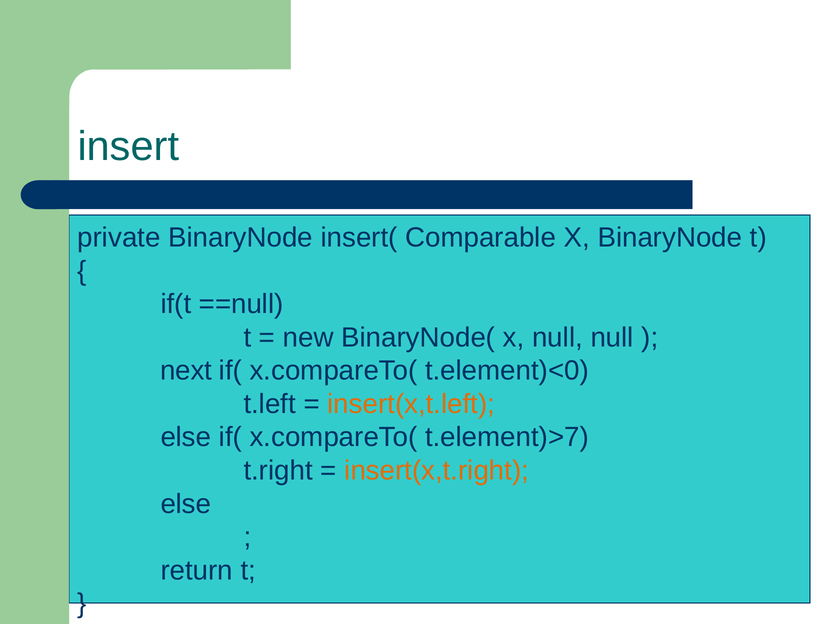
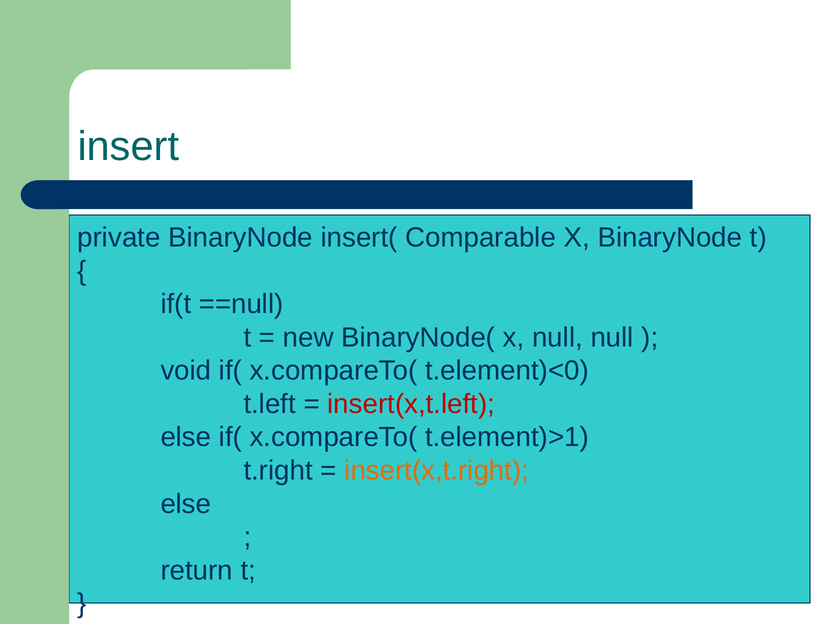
next: next -> void
insert(x,t.left colour: orange -> red
t.element)>7: t.element)>7 -> t.element)>1
